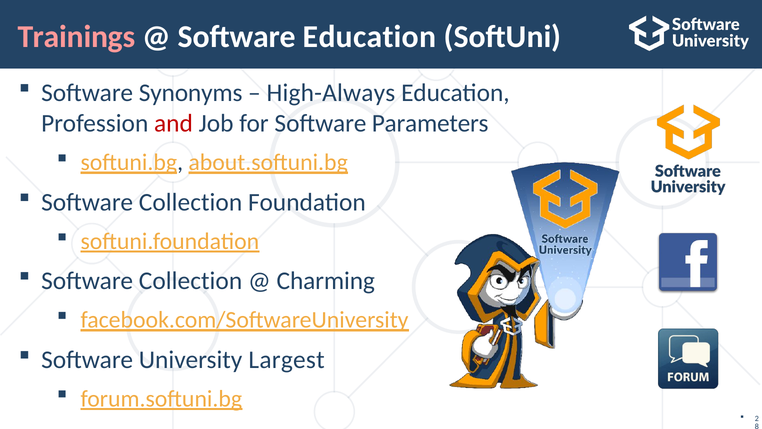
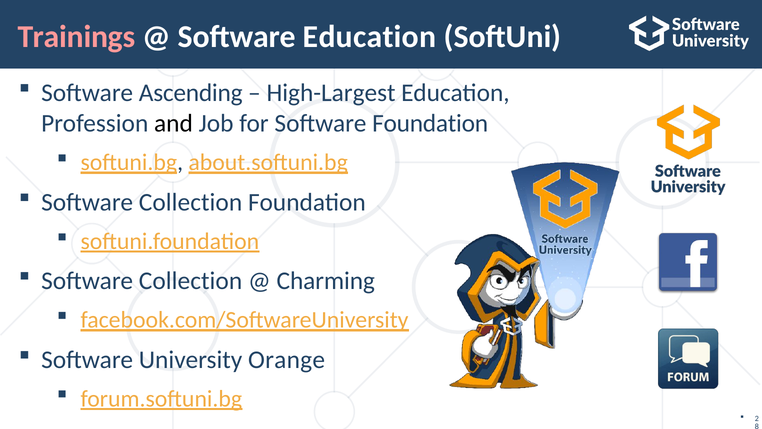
Synonyms: Synonyms -> Ascending
High-Always: High-Always -> High-Largest
and colour: red -> black
Software Parameters: Parameters -> Foundation
Largest: Largest -> Orange
